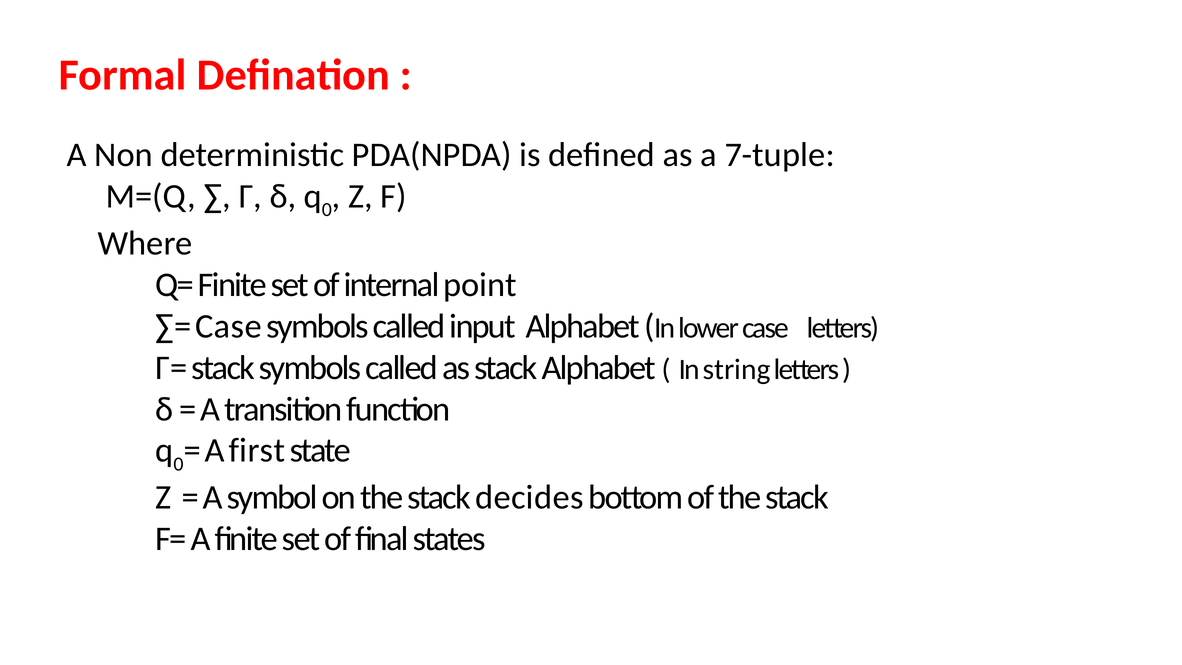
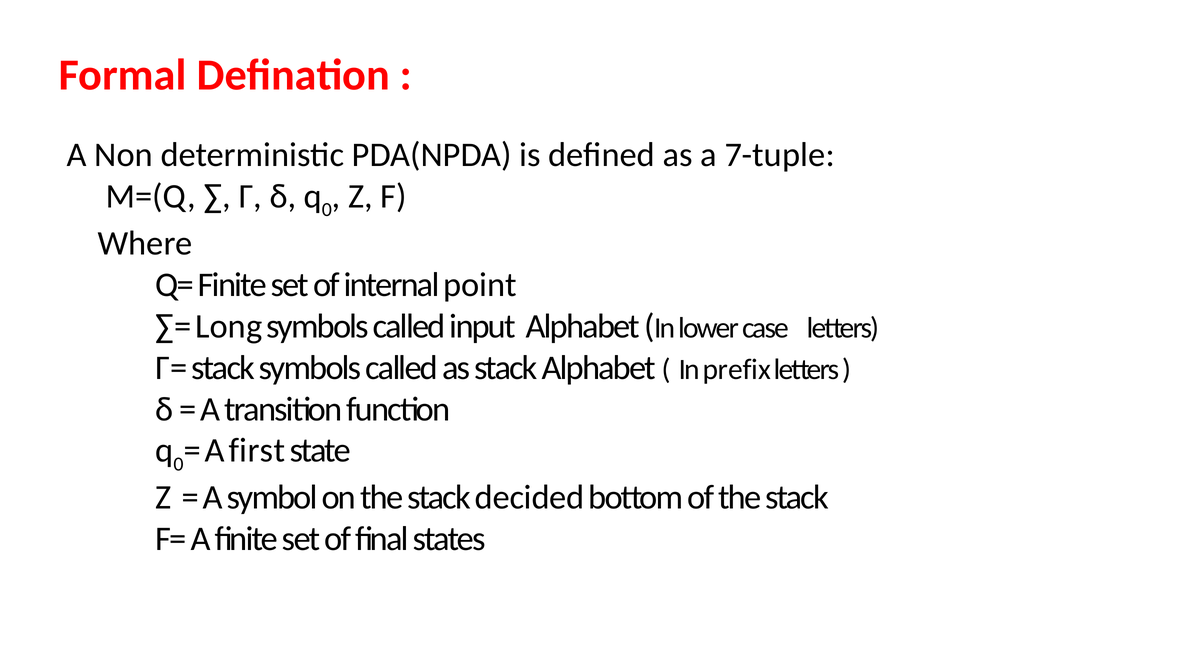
Case at (229, 326): Case -> Long
string: string -> prefix
decides: decides -> decided
